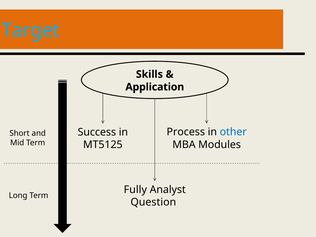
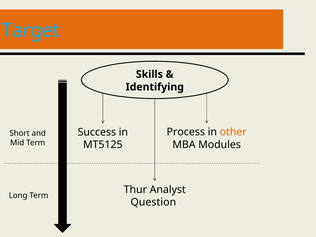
Application: Application -> Identifying
other colour: blue -> orange
Fully: Fully -> Thur
